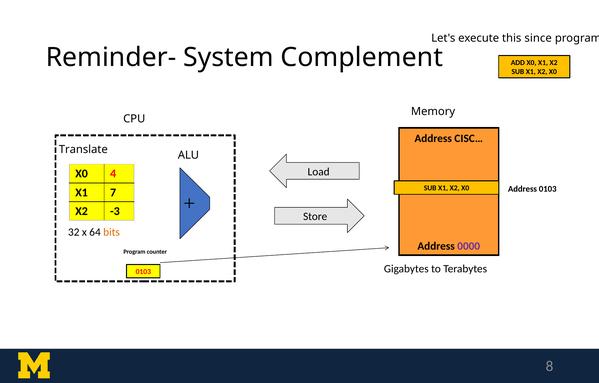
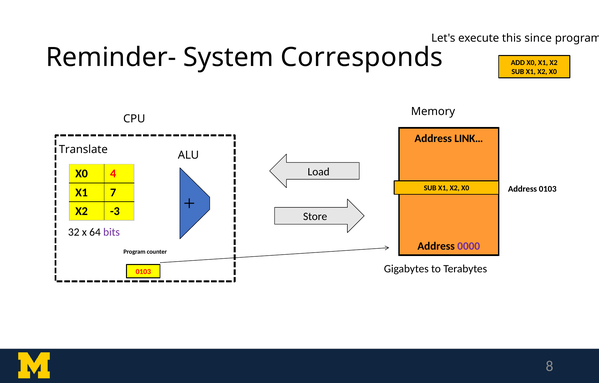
Complement: Complement -> Corresponds
CISC…: CISC… -> LINK…
bits colour: orange -> purple
